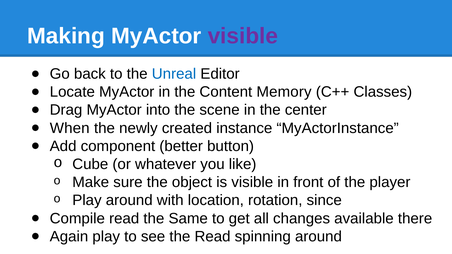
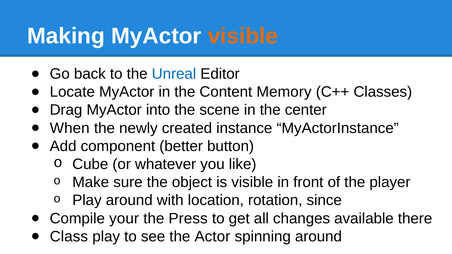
visible at (243, 36) colour: purple -> orange
Compile read: read -> your
Same: Same -> Press
Again: Again -> Class
the Read: Read -> Actor
